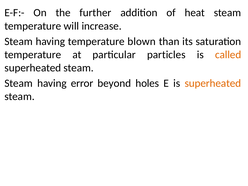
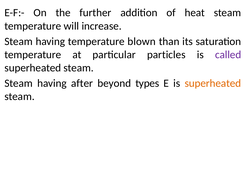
called colour: orange -> purple
error: error -> after
holes: holes -> types
